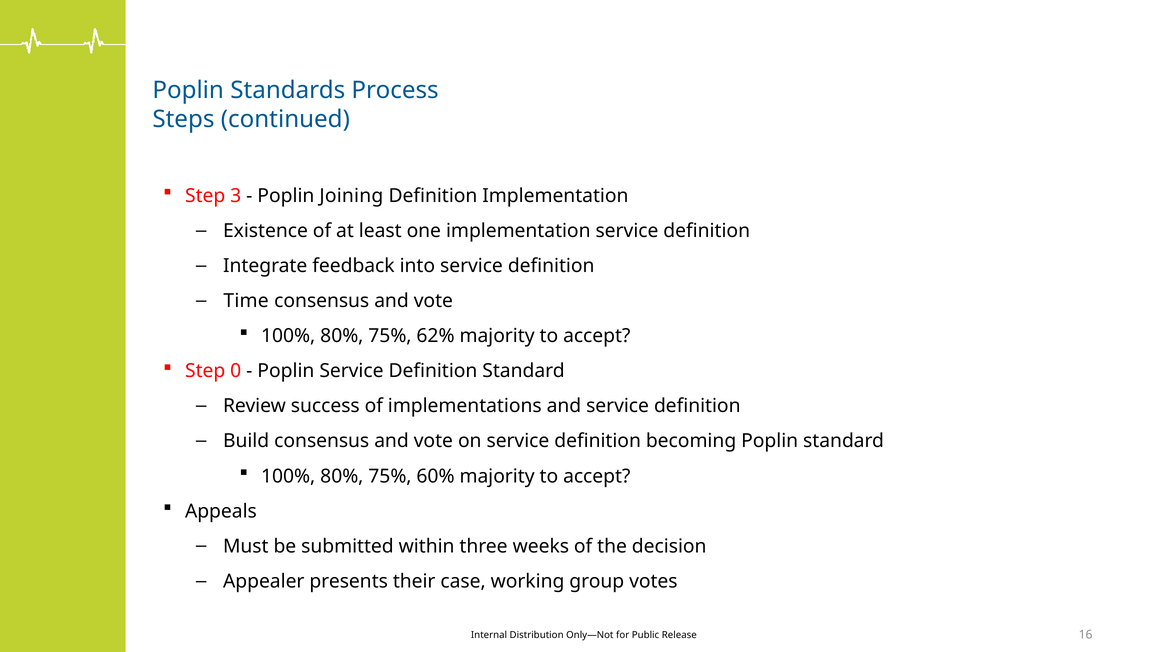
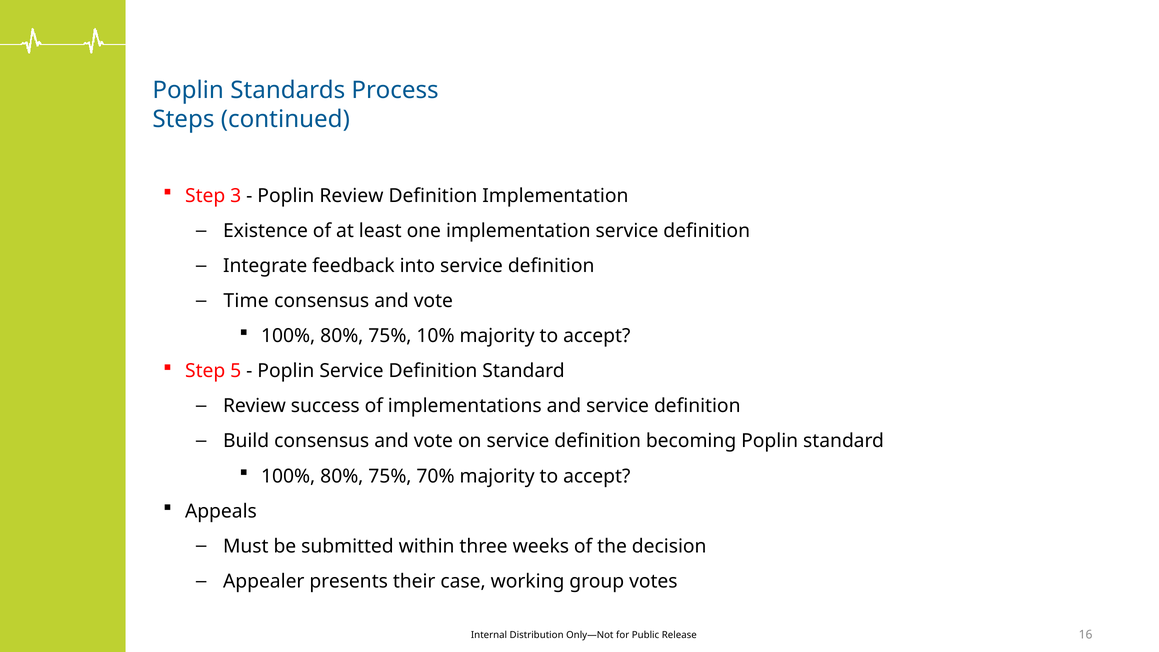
Poplin Joining: Joining -> Review
62%: 62% -> 10%
0: 0 -> 5
60%: 60% -> 70%
